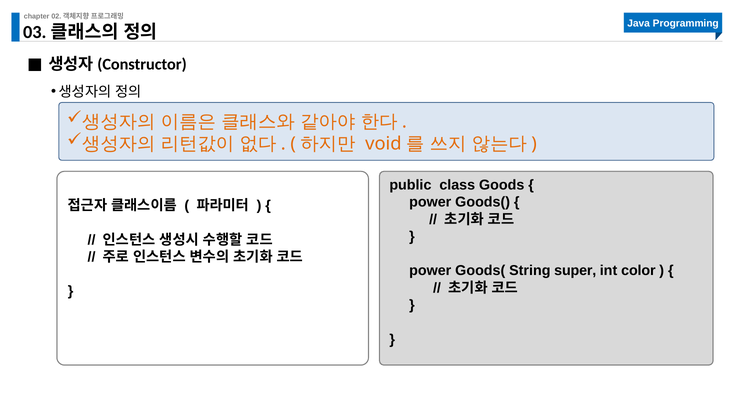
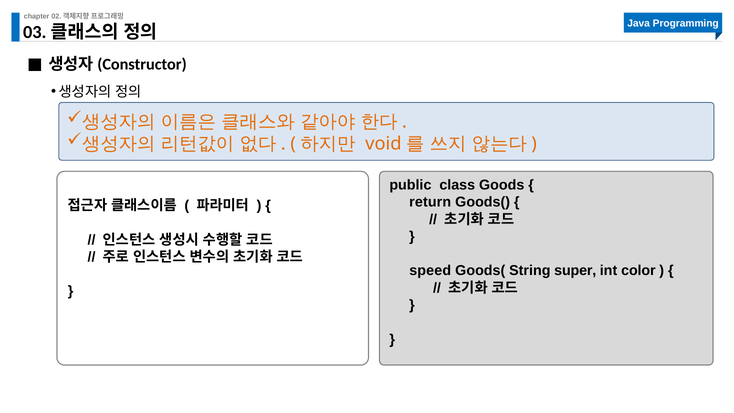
power at (430, 202): power -> return
power at (430, 271): power -> speed
